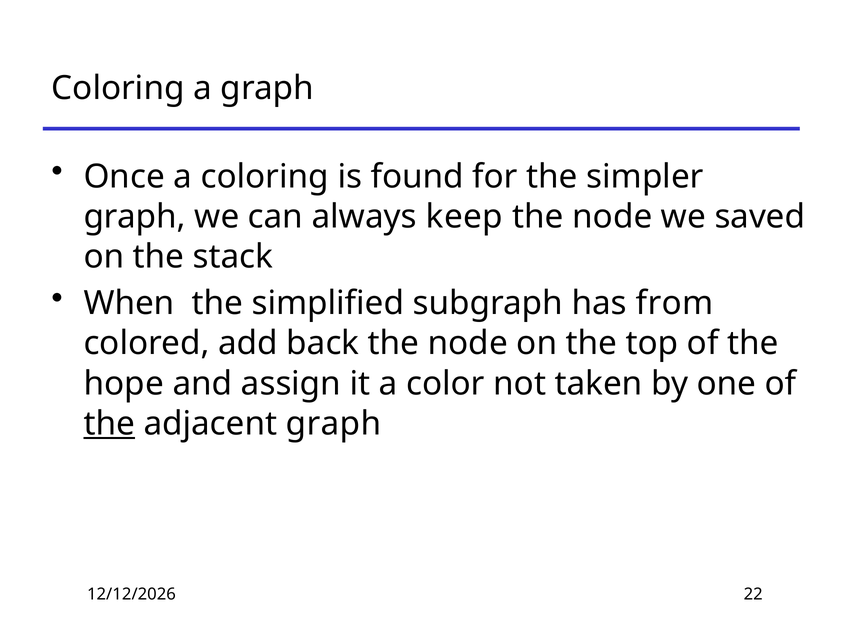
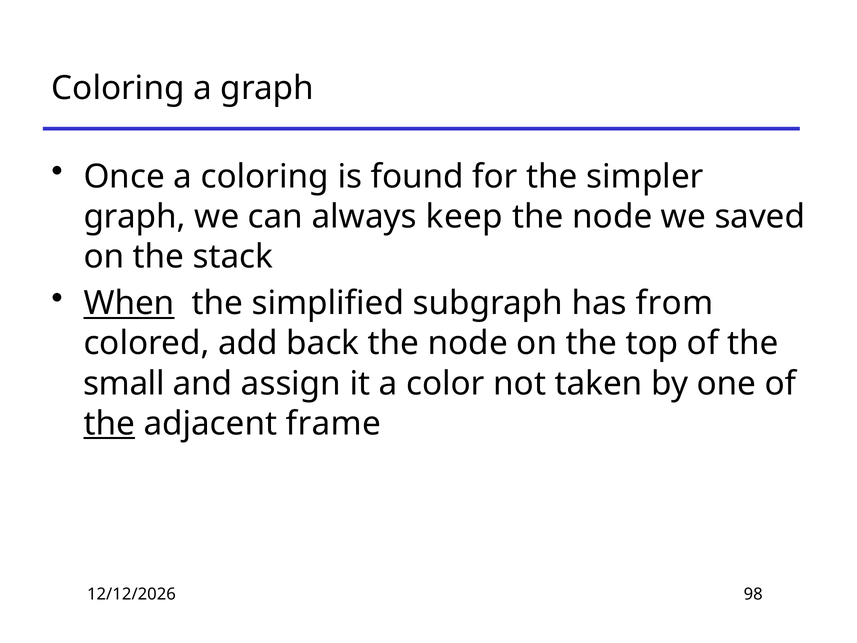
When underline: none -> present
hope: hope -> small
adjacent graph: graph -> frame
22: 22 -> 98
